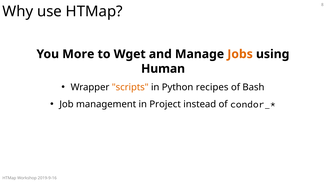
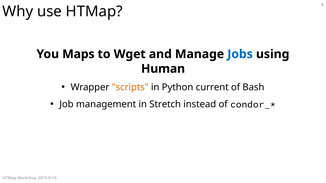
More: More -> Maps
Jobs colour: orange -> blue
recipes: recipes -> current
Project: Project -> Stretch
